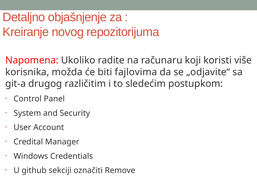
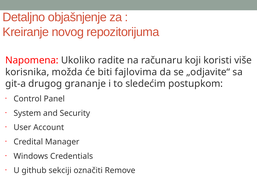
različitim: različitim -> grananje
